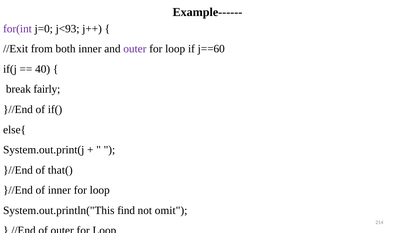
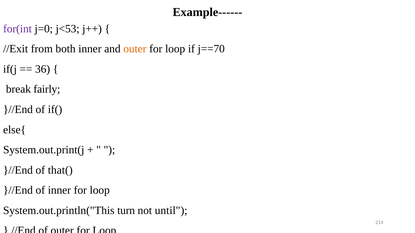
j<93: j<93 -> j<53
outer at (135, 49) colour: purple -> orange
j==60: j==60 -> j==70
40: 40 -> 36
find: find -> turn
omit: omit -> until
